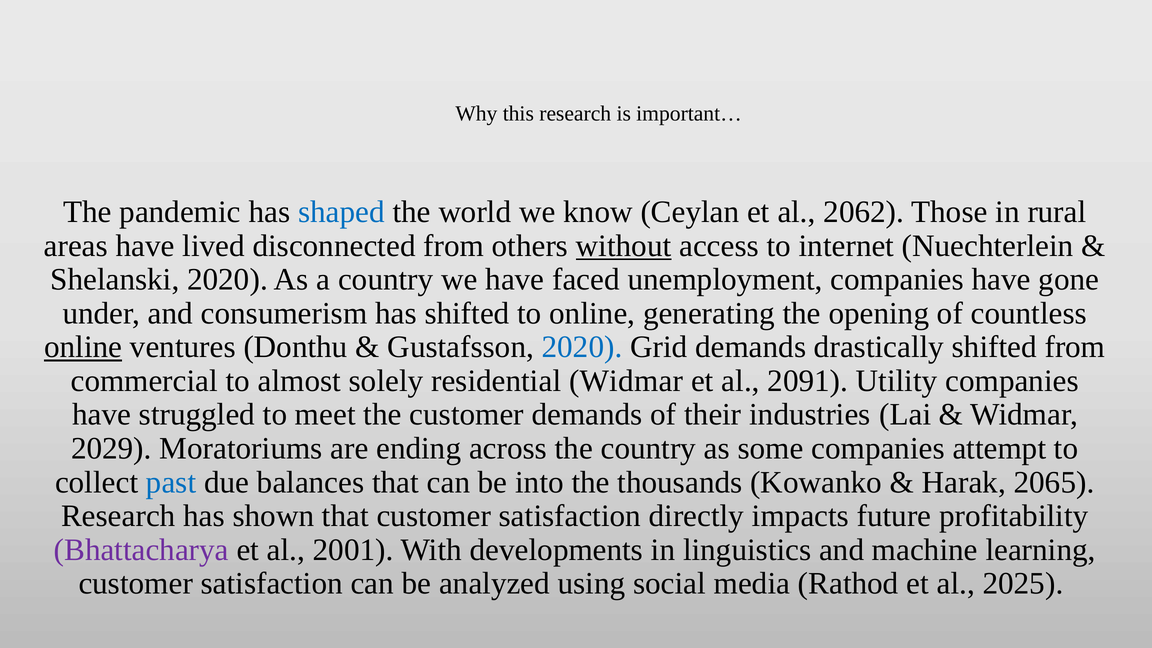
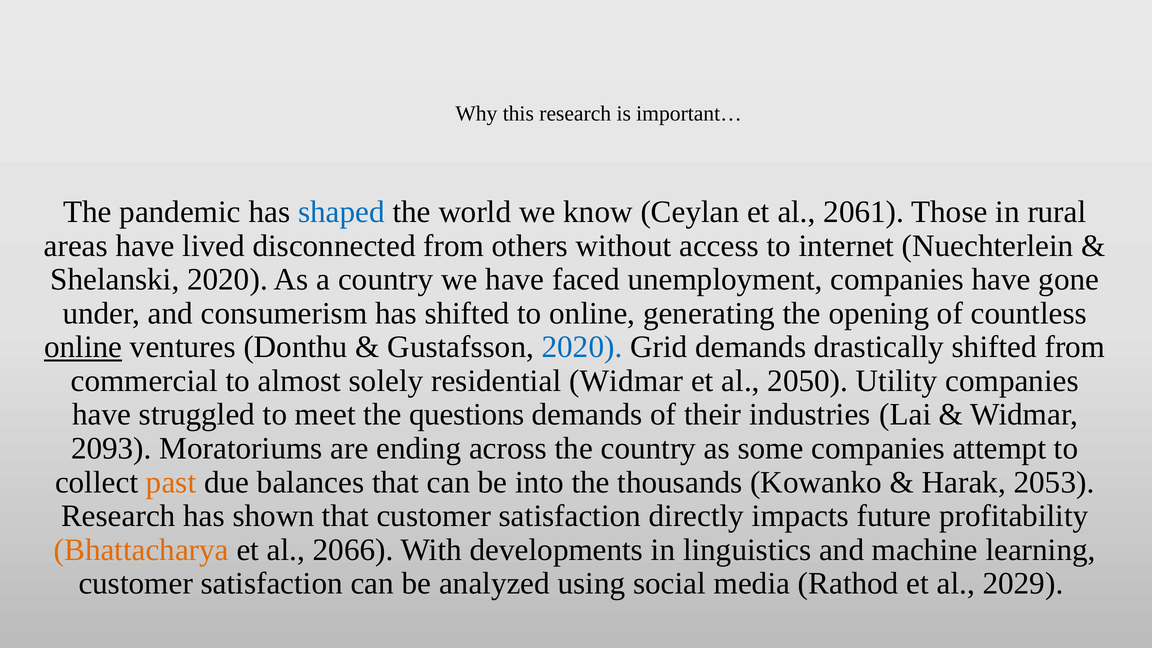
2062: 2062 -> 2061
without underline: present -> none
2091: 2091 -> 2050
the customer: customer -> questions
2029: 2029 -> 2093
past colour: blue -> orange
2065: 2065 -> 2053
Bhattacharya colour: purple -> orange
2001: 2001 -> 2066
2025: 2025 -> 2029
